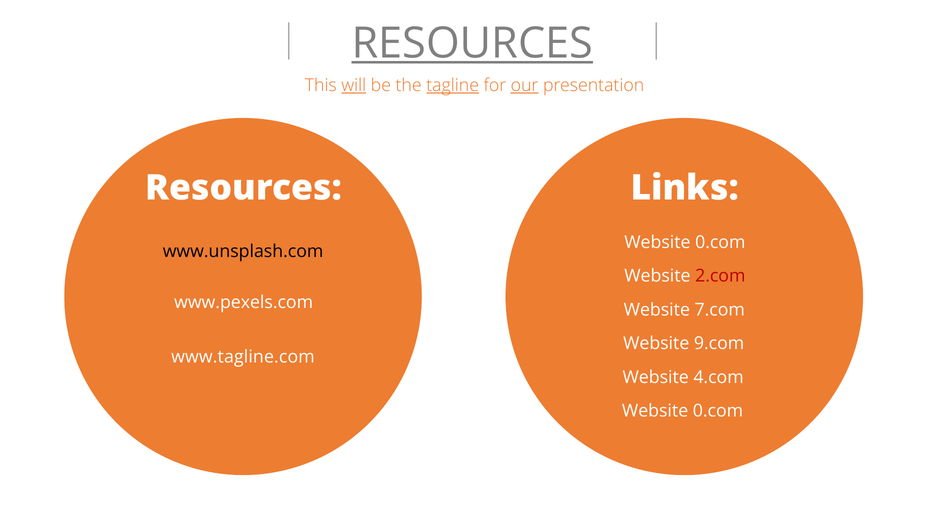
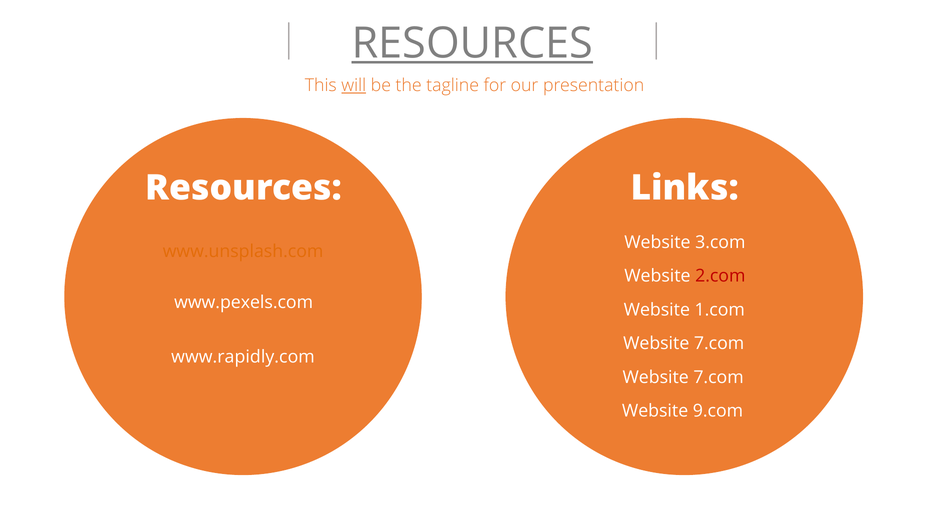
tagline underline: present -> none
our underline: present -> none
0.com at (720, 243): 0.com -> 3.com
www.unsplash.com colour: black -> orange
7.com: 7.com -> 1.com
9.com at (719, 344): 9.com -> 7.com
www.tagline.com: www.tagline.com -> www.rapidly.com
4.com at (719, 378): 4.com -> 7.com
0.com at (718, 411): 0.com -> 9.com
